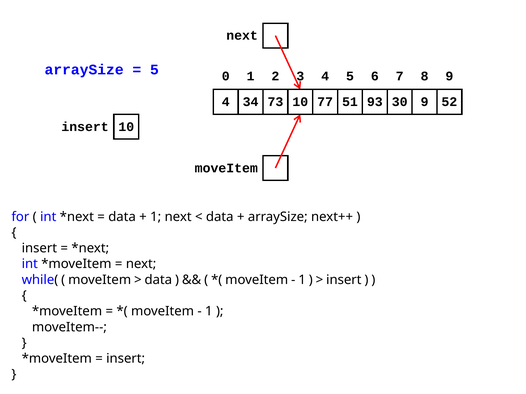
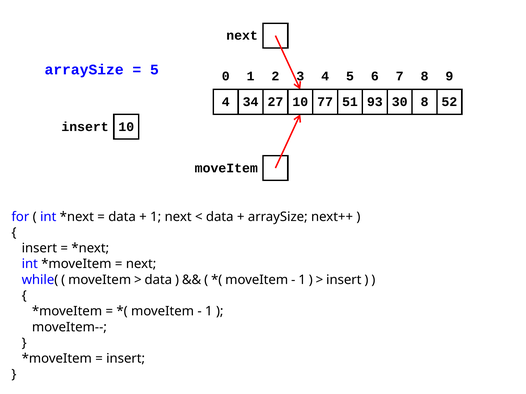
73: 73 -> 27
30 9: 9 -> 8
